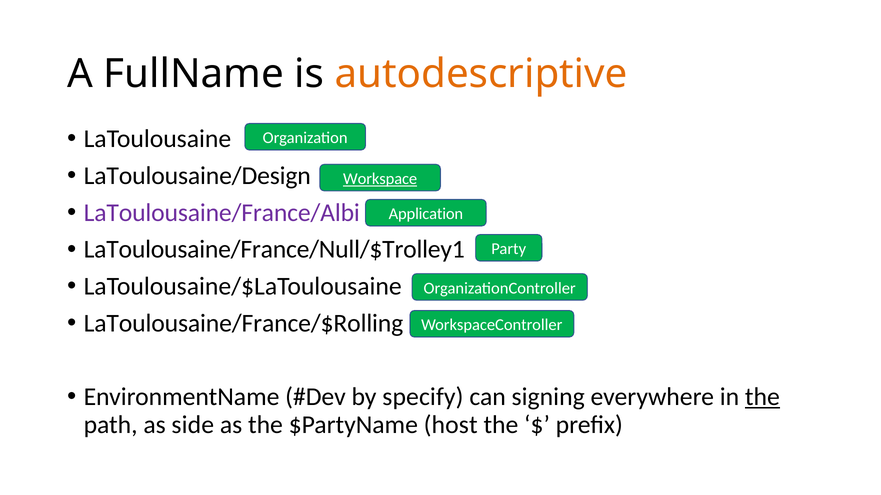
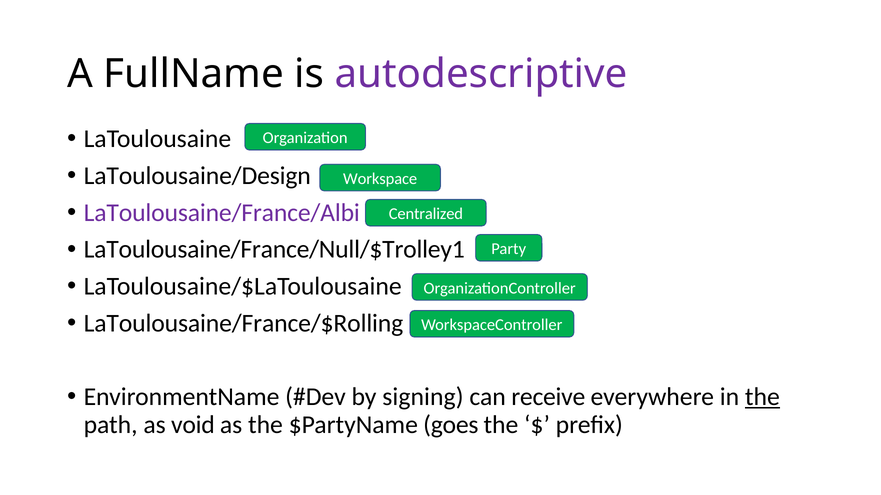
autodescriptive colour: orange -> purple
Workspace underline: present -> none
Application: Application -> Centralized
specify: specify -> signing
signing: signing -> receive
side: side -> void
host: host -> goes
